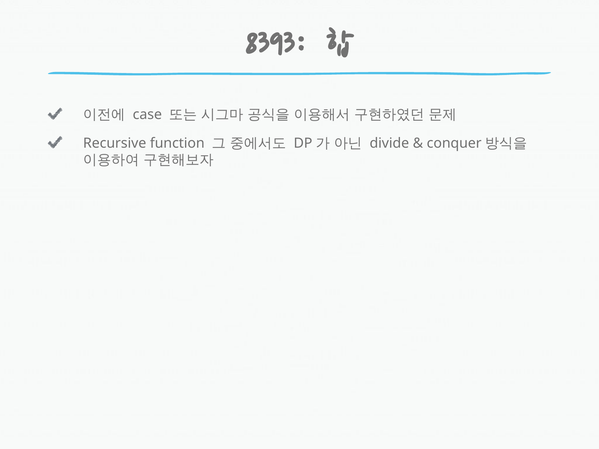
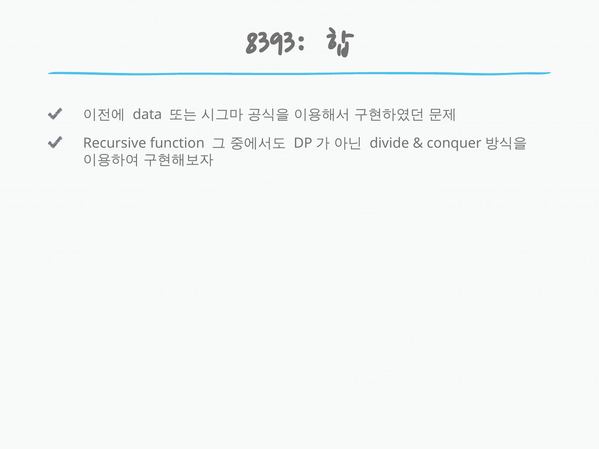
case: case -> data
